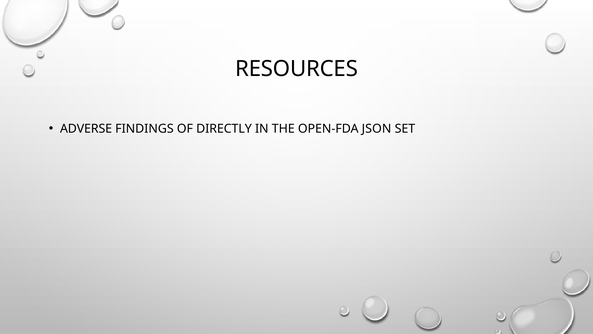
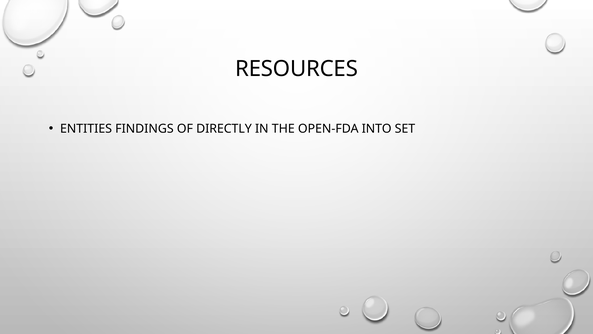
ADVERSE: ADVERSE -> ENTITIES
JSON: JSON -> INTO
